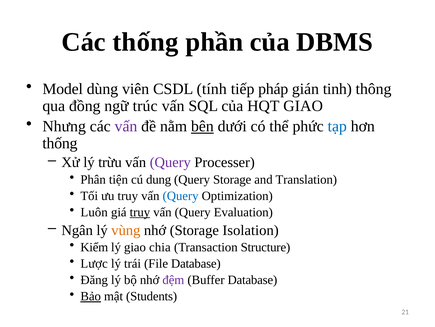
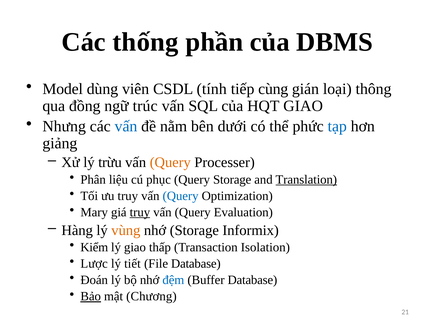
pháp: pháp -> cùng
tinh: tinh -> loại
vấn at (126, 126) colour: purple -> blue
bên underline: present -> none
thống at (60, 143): thống -> giảng
Query at (170, 162) colour: purple -> orange
tiện: tiện -> liệu
dung: dung -> phục
Translation underline: none -> present
Luôn: Luôn -> Mary
Ngân: Ngân -> Hàng
Isolation: Isolation -> Informix
chia: chia -> thấp
Structure: Structure -> Isolation
trái: trái -> tiết
Đăng: Đăng -> Đoán
đệm colour: purple -> blue
Students: Students -> Chương
